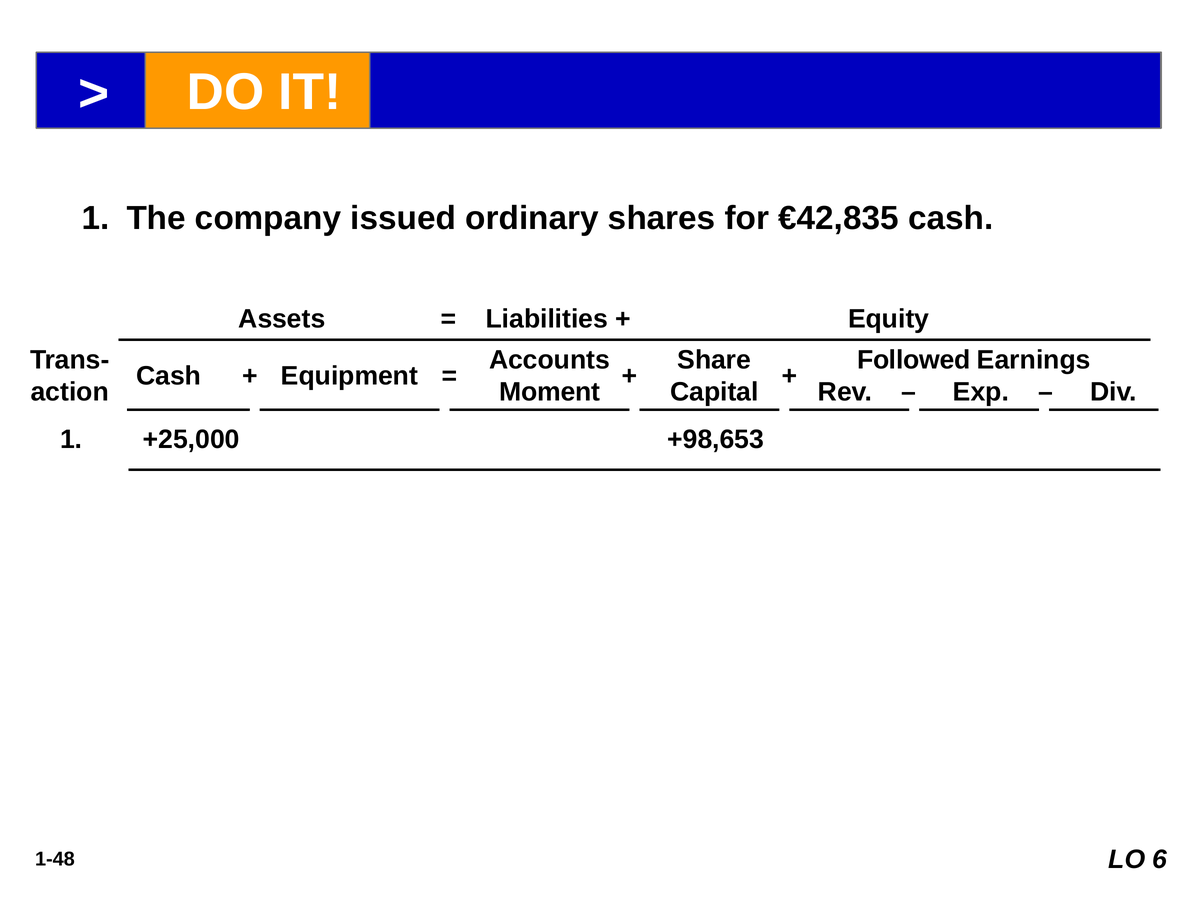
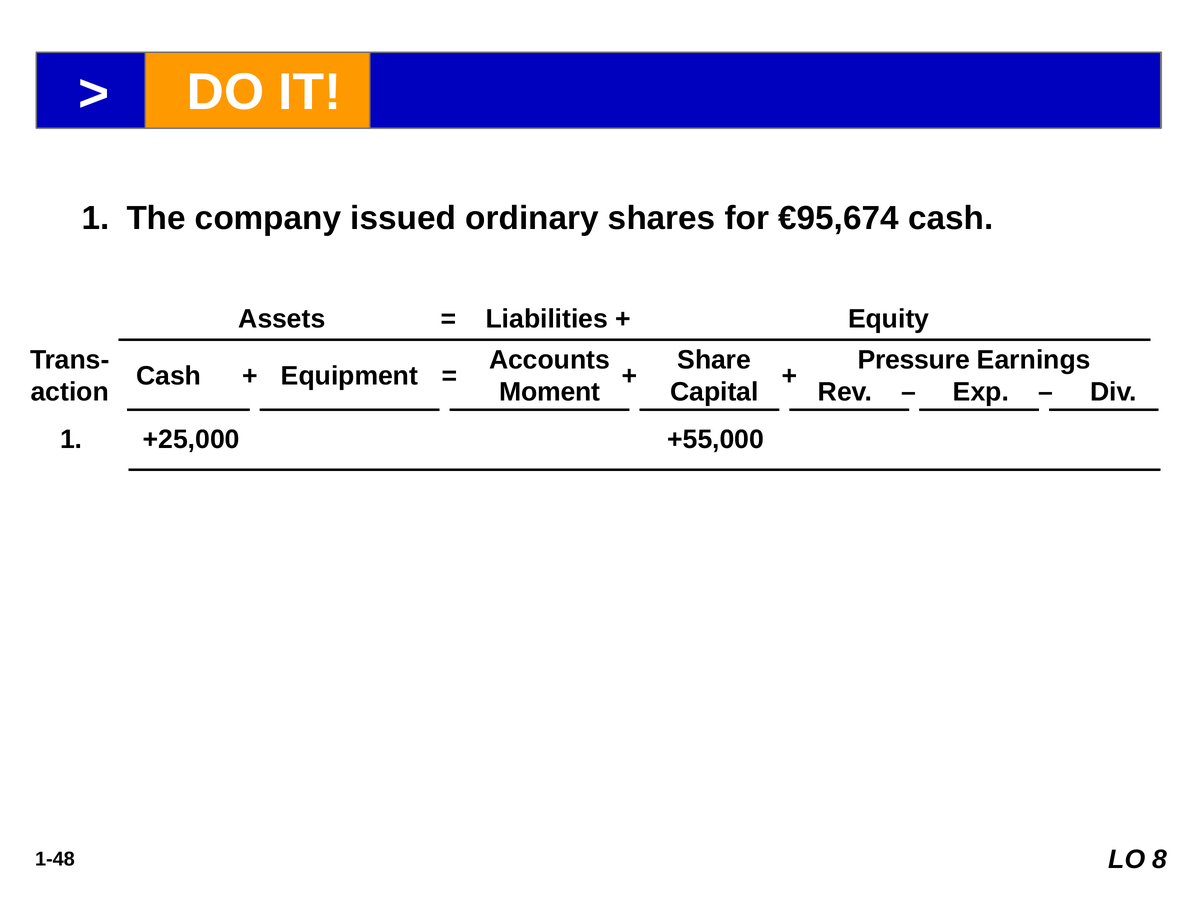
€42,835: €42,835 -> €95,674
Followed: Followed -> Pressure
+98,653: +98,653 -> +55,000
6: 6 -> 8
